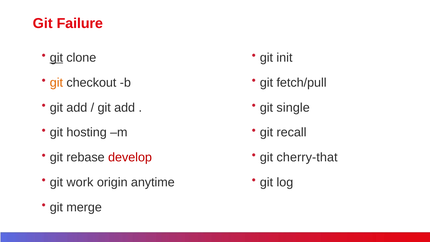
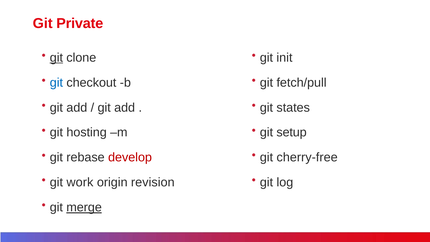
Failure: Failure -> Private
git at (56, 83) colour: orange -> blue
single: single -> states
recall: recall -> setup
cherry-that: cherry-that -> cherry-free
anytime: anytime -> revision
merge underline: none -> present
